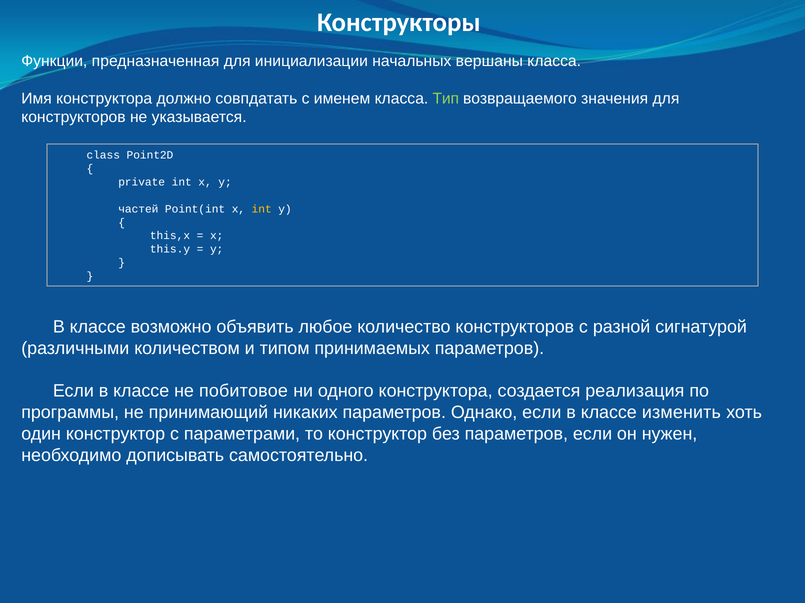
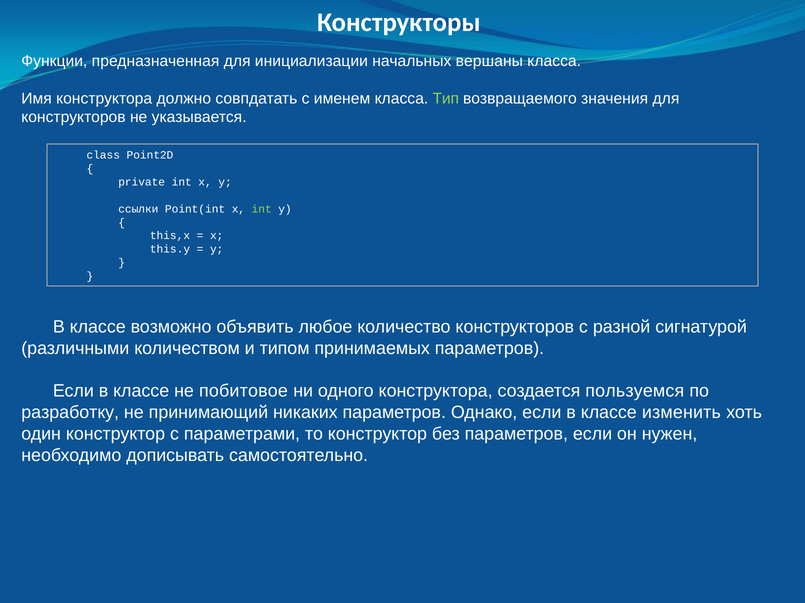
частей: частей -> ссылки
int at (262, 209) colour: yellow -> light green
реализация: реализация -> пользуемся
программы: программы -> разработку
